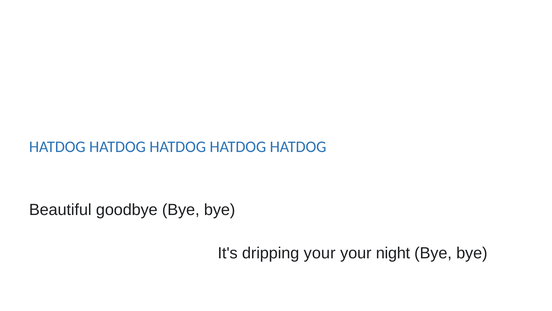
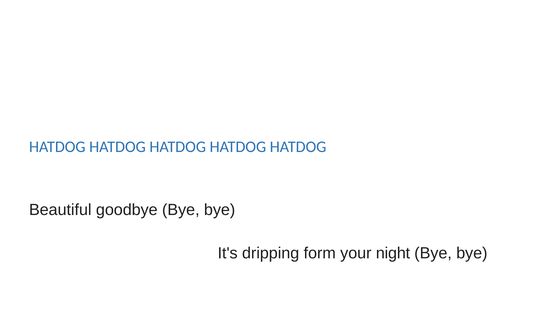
dripping your: your -> form
